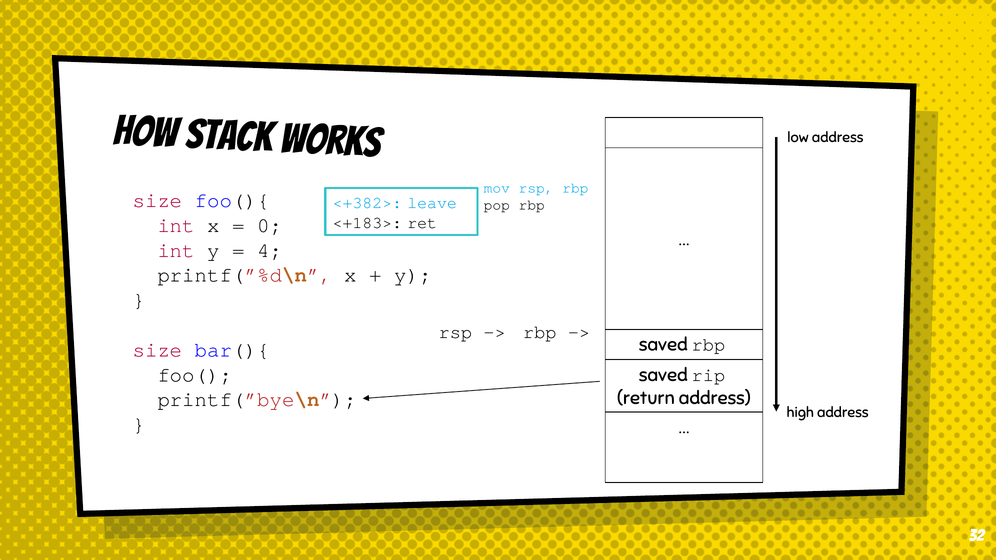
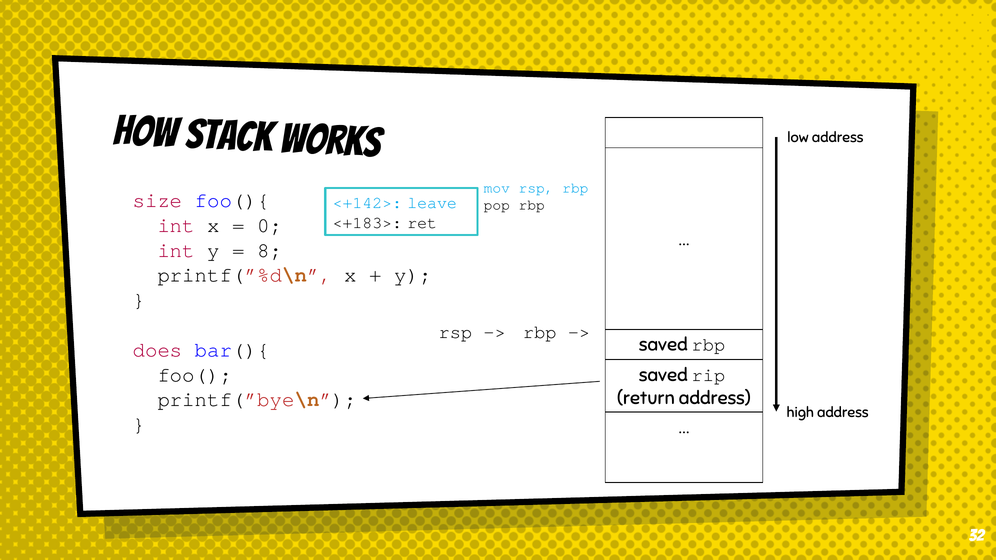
<+382>: <+382> -> <+142>
4: 4 -> 8
size at (158, 350): size -> does
